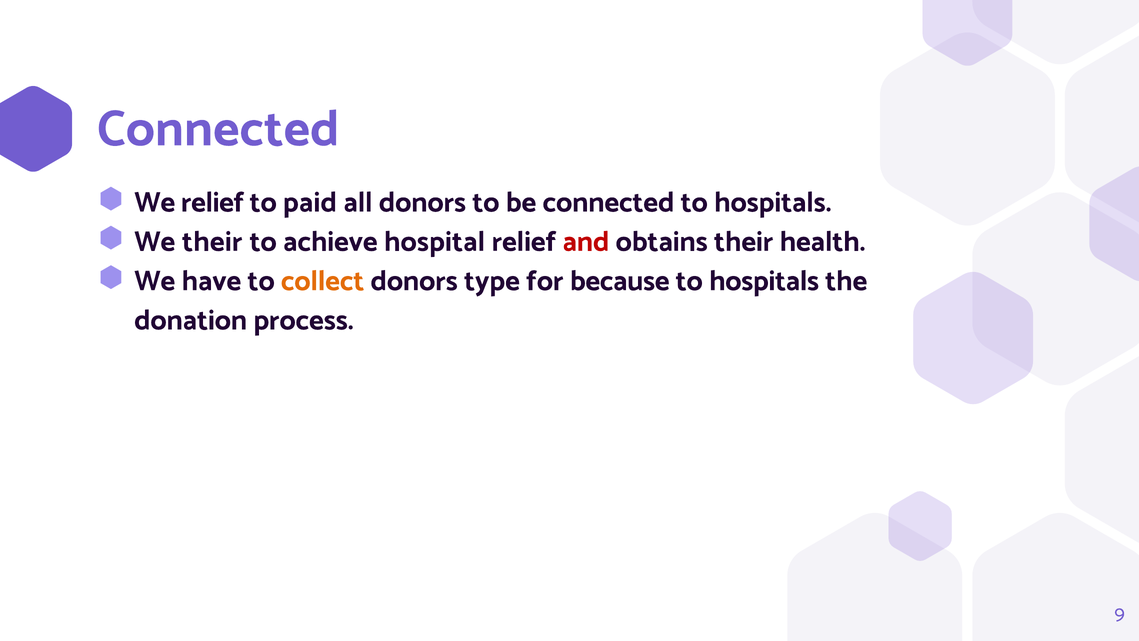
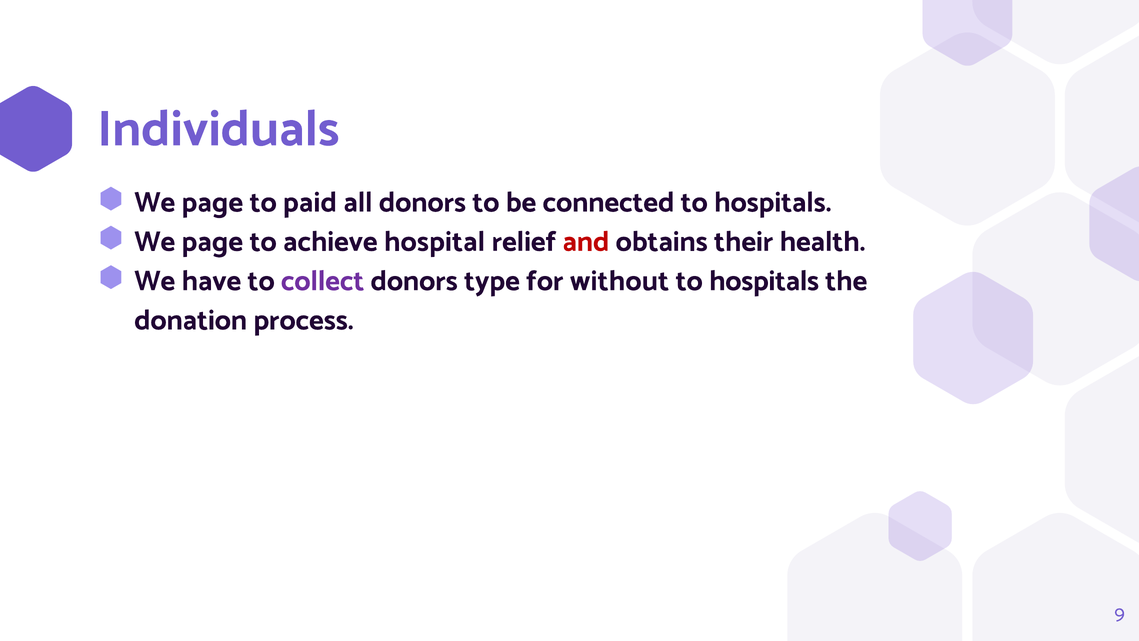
Connected at (218, 128): Connected -> Individuals
relief at (213, 202): relief -> page
their at (212, 241): their -> page
collect colour: orange -> purple
because: because -> without
